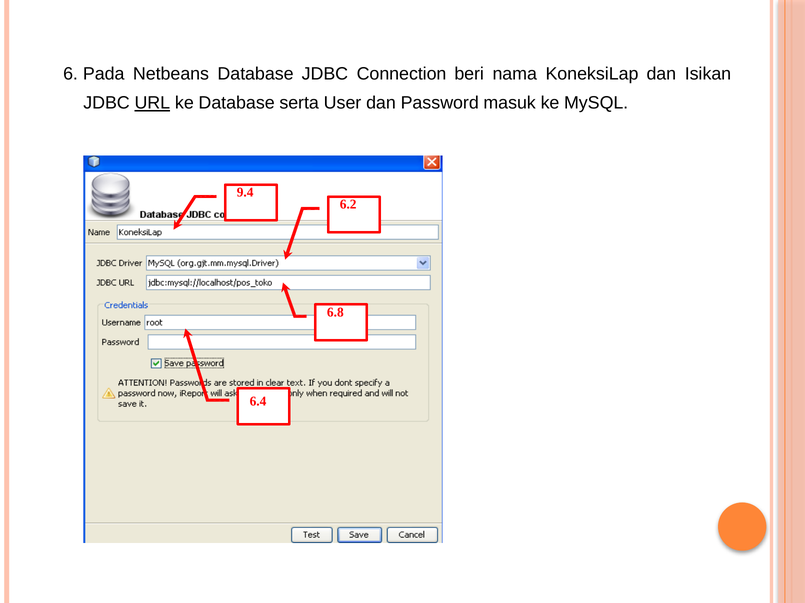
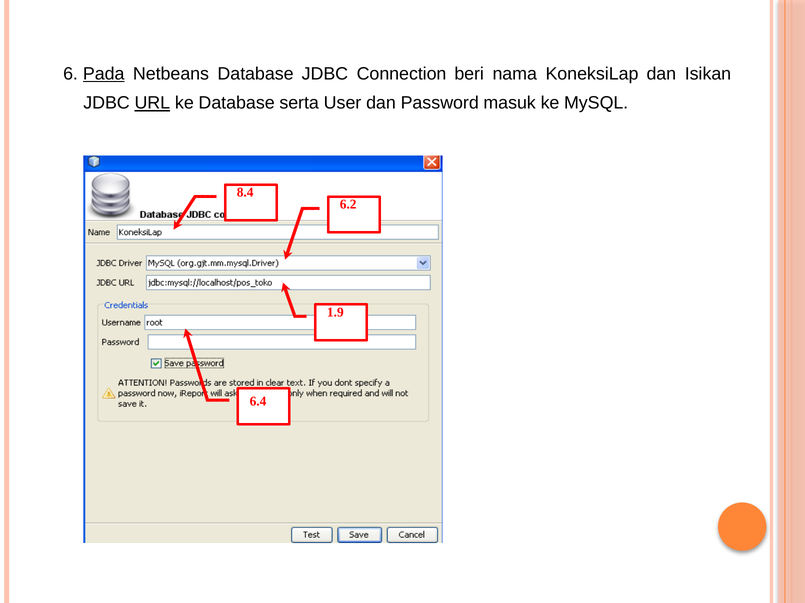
Pada underline: none -> present
9.4: 9.4 -> 8.4
6.8: 6.8 -> 1.9
